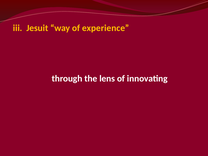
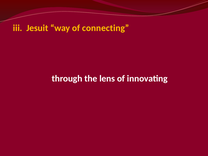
experience: experience -> connecting
